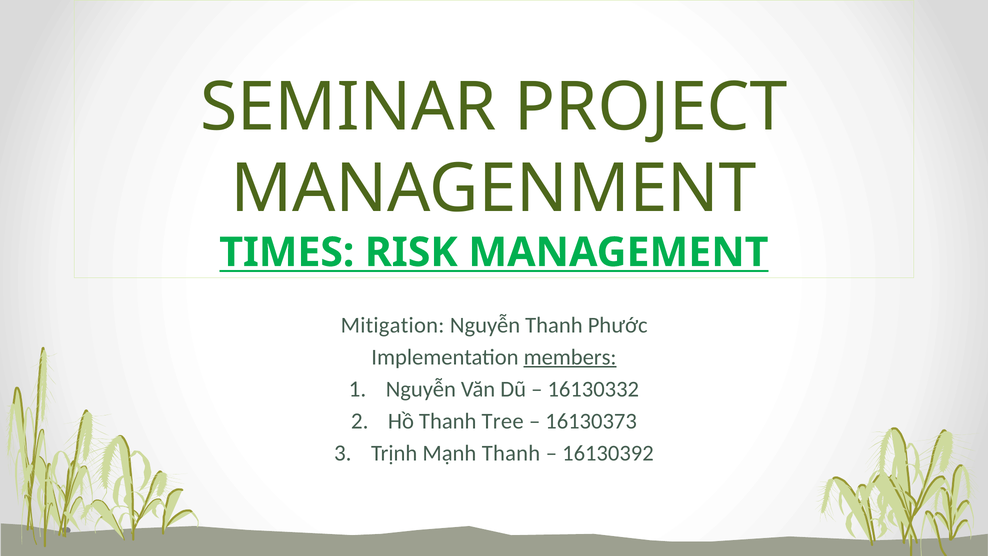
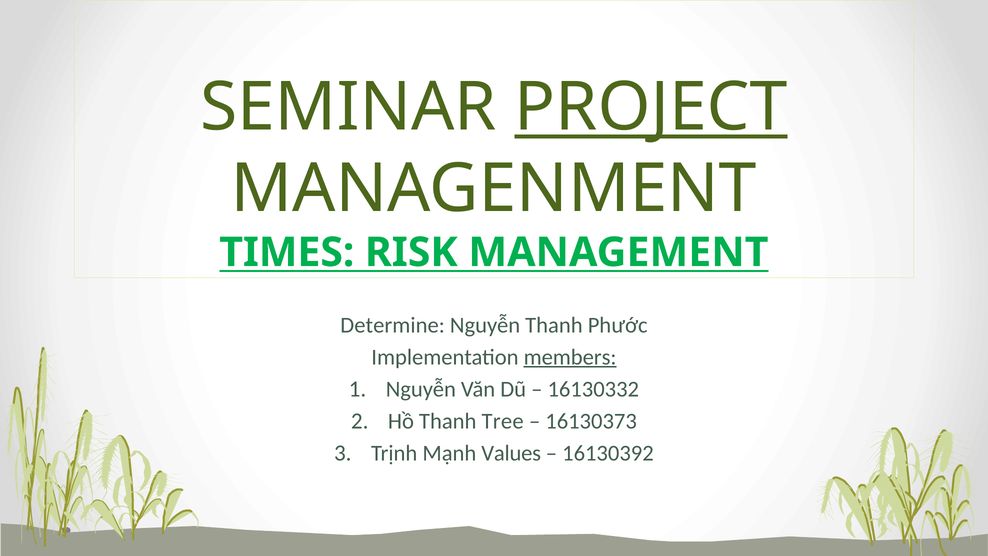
PROJECT underline: none -> present
Mitigation: Mitigation -> Determine
Mạnh Thanh: Thanh -> Values
